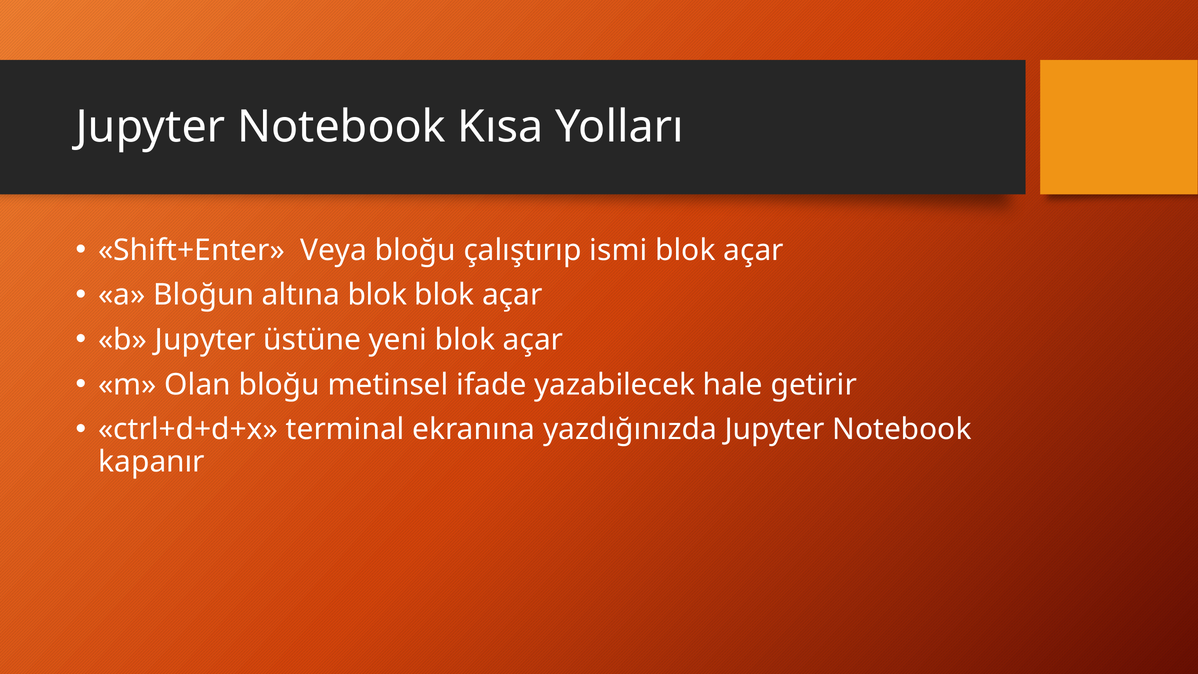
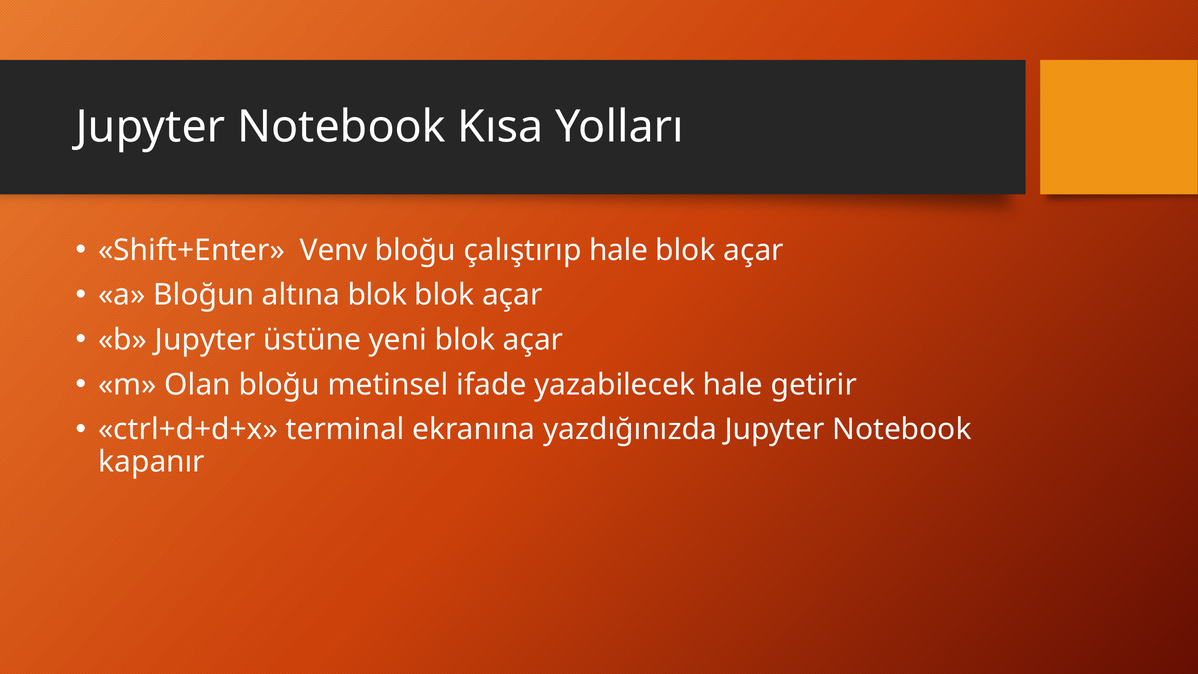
Veya: Veya -> Venv
çalıştırıp ismi: ismi -> hale
